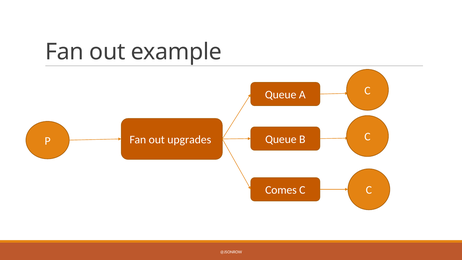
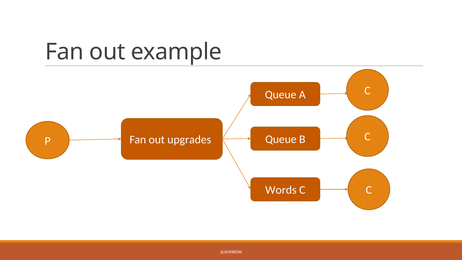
Comes: Comes -> Words
